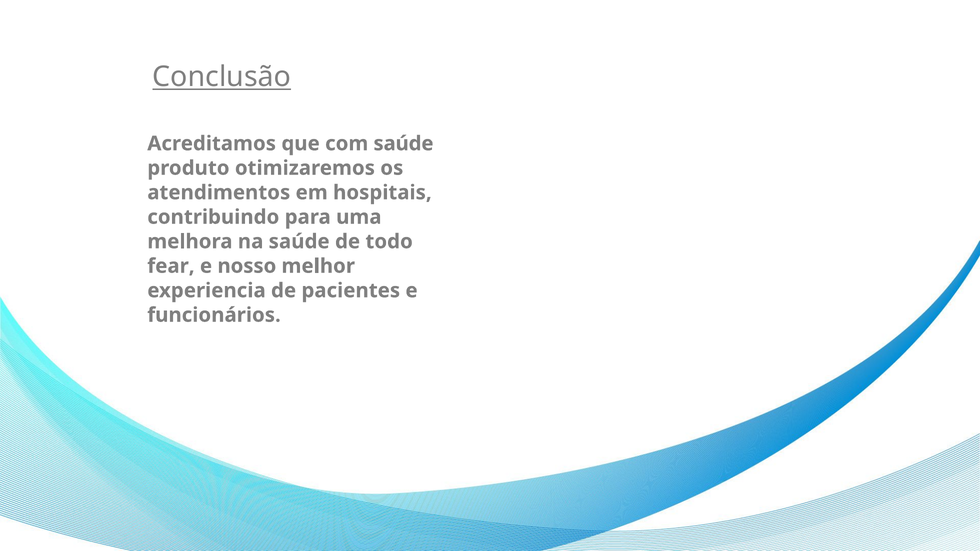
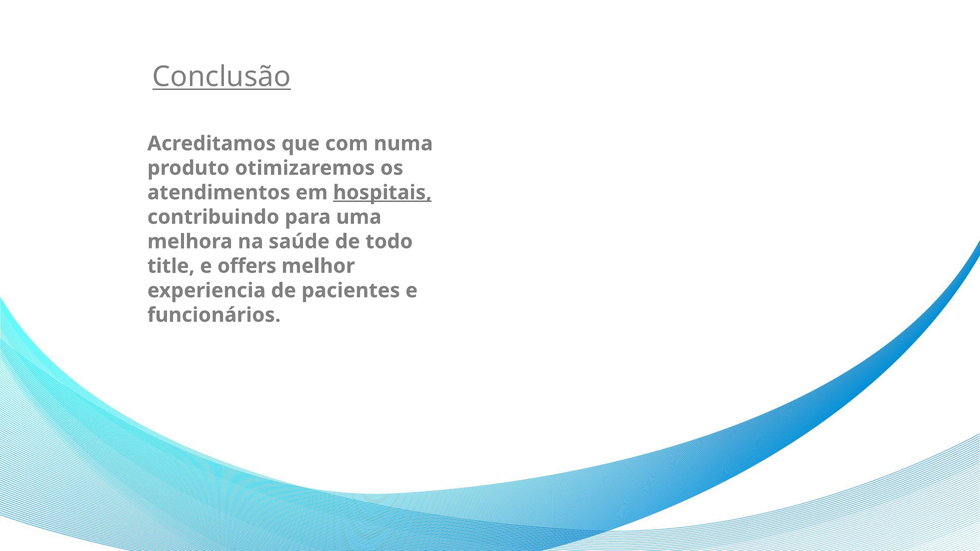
com saúde: saúde -> numa
hospitais underline: none -> present
fear: fear -> title
nosso: nosso -> offers
